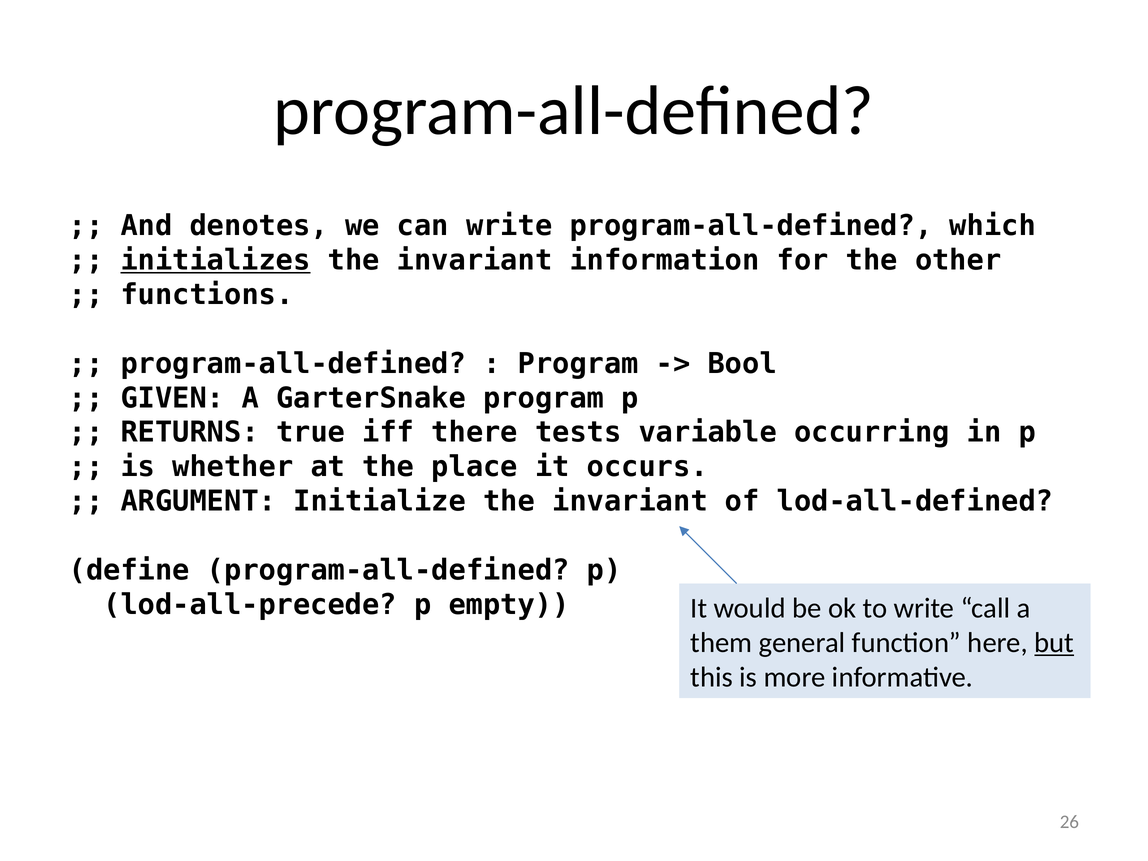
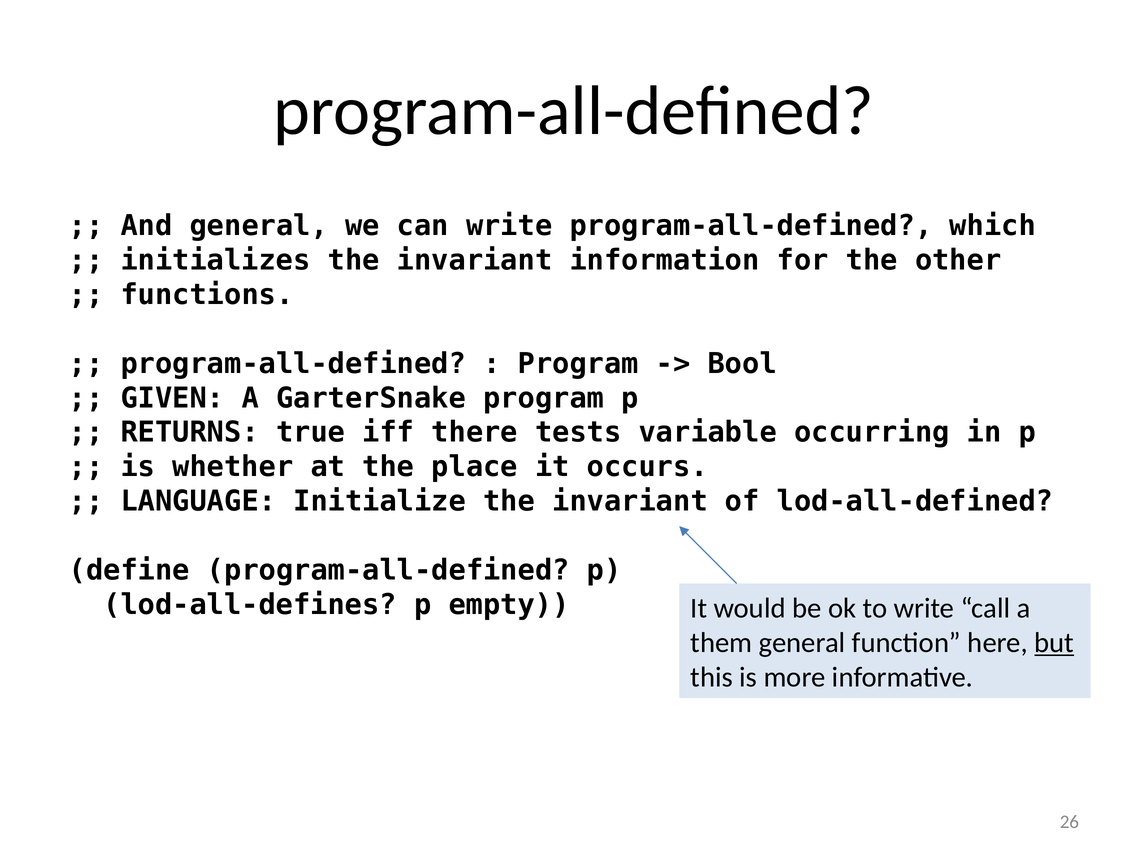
And denotes: denotes -> general
initializes underline: present -> none
ARGUMENT: ARGUMENT -> LANGUAGE
lod-all-precede: lod-all-precede -> lod-all-defines
